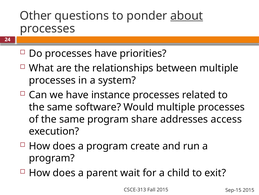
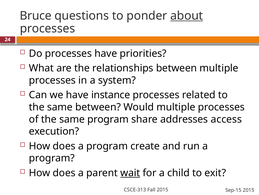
Other: Other -> Bruce
same software: software -> between
wait underline: none -> present
